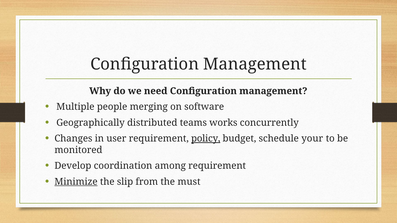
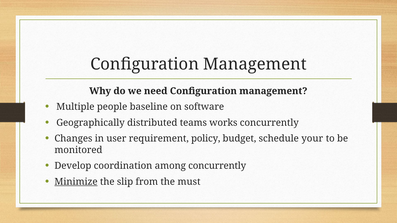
merging: merging -> baseline
policy underline: present -> none
among requirement: requirement -> concurrently
